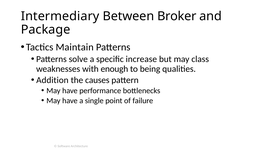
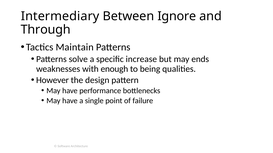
Broker: Broker -> Ignore
Package: Package -> Through
class: class -> ends
Addition: Addition -> However
causes: causes -> design
